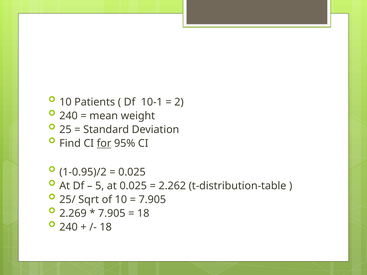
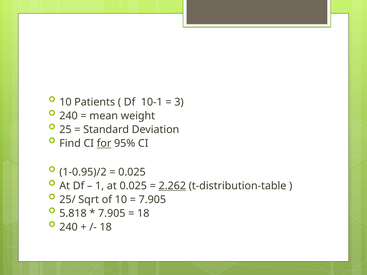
2: 2 -> 3
5: 5 -> 1
2.262 underline: none -> present
2.269: 2.269 -> 5.818
